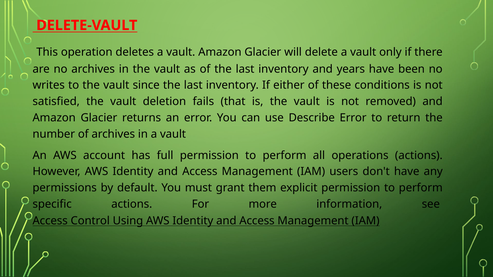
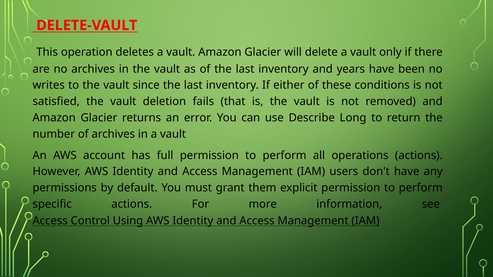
Describe Error: Error -> Long
